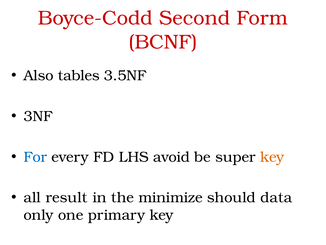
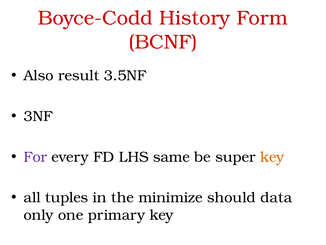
Second: Second -> History
tables: tables -> result
For colour: blue -> purple
avoid: avoid -> same
result: result -> tuples
